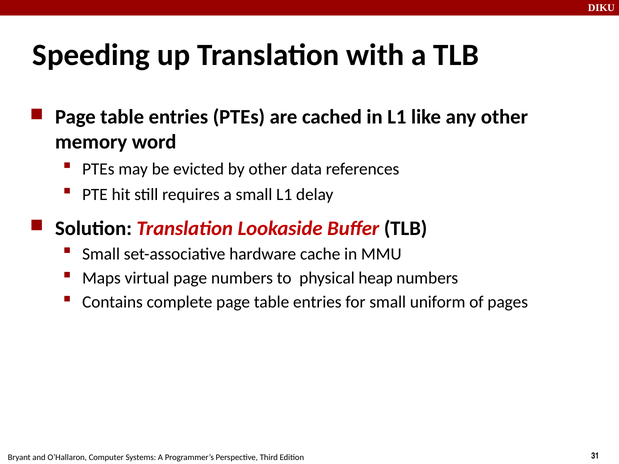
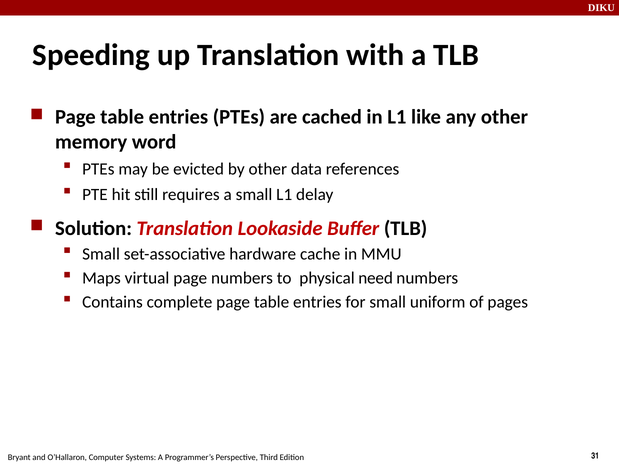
heap: heap -> need
